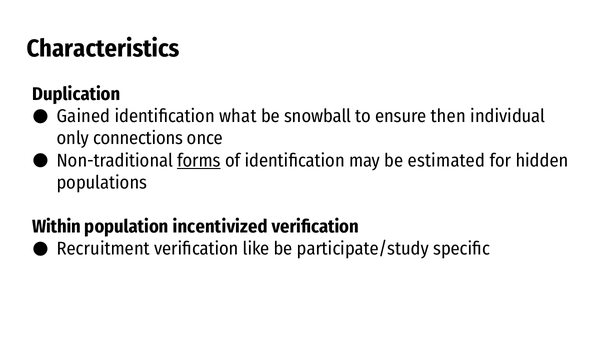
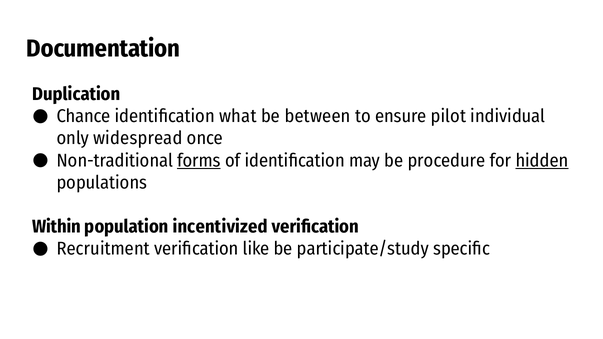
Characteristics: Characteristics -> Documentation
Gained: Gained -> Chance
snowball: snowball -> between
then: then -> pilot
connections: connections -> widespread
estimated: estimated -> procedure
hidden underline: none -> present
